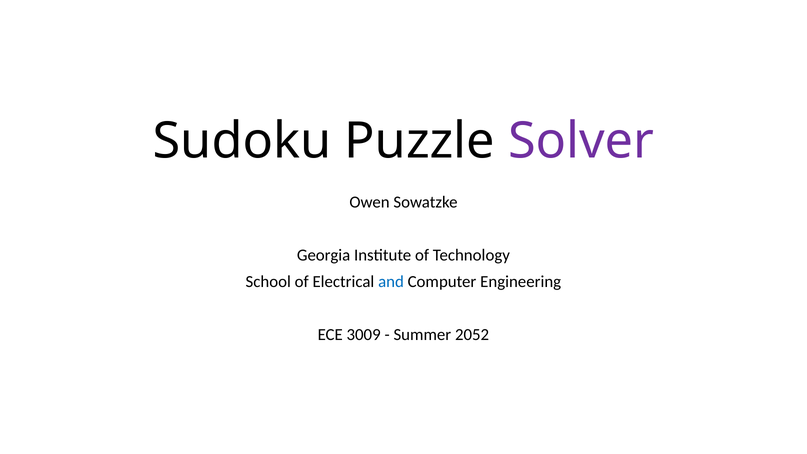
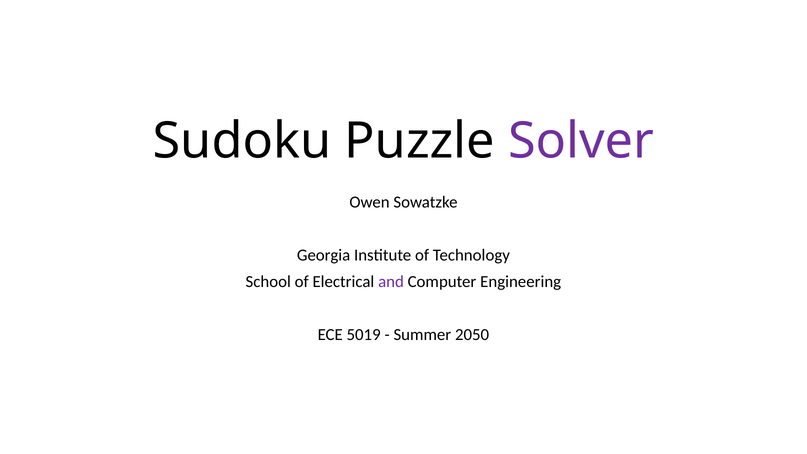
and colour: blue -> purple
3009: 3009 -> 5019
2052: 2052 -> 2050
